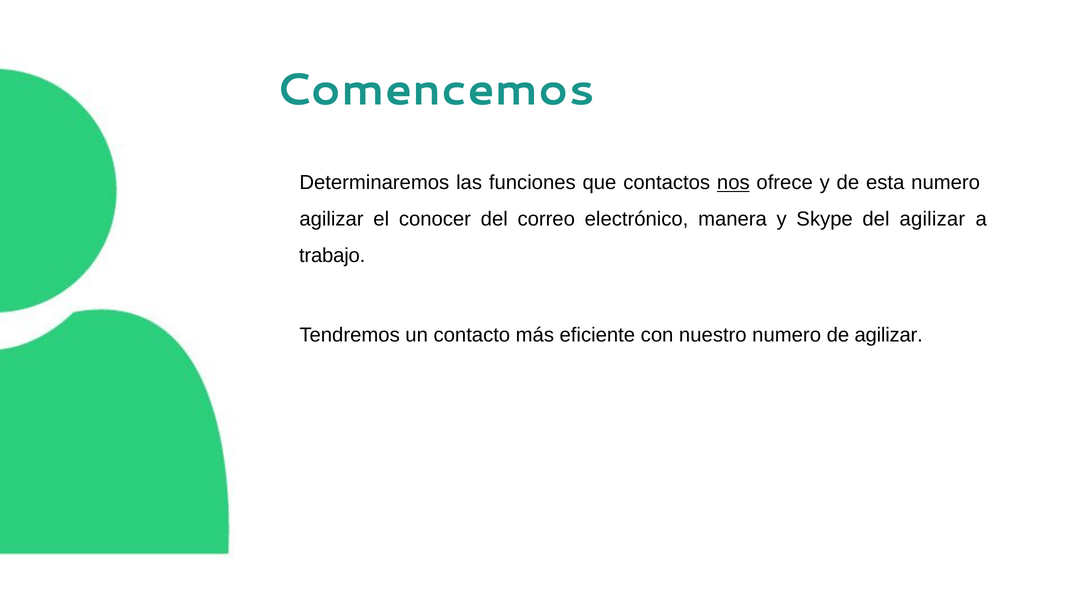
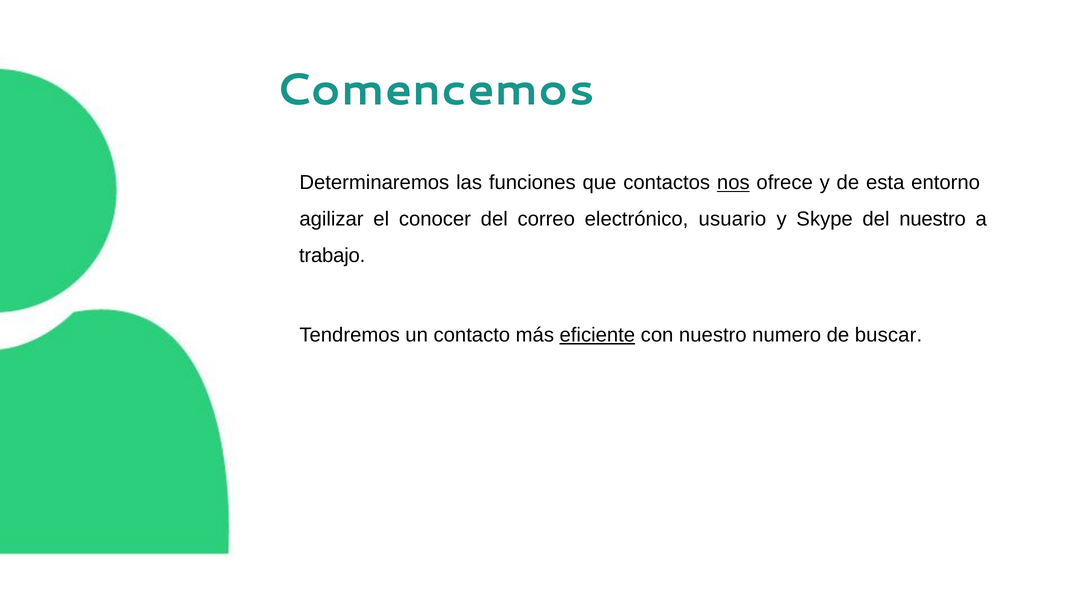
esta numero: numero -> entorno
manera: manera -> usuario
del agilizar: agilizar -> nuestro
eficiente underline: none -> present
de agilizar: agilizar -> buscar
